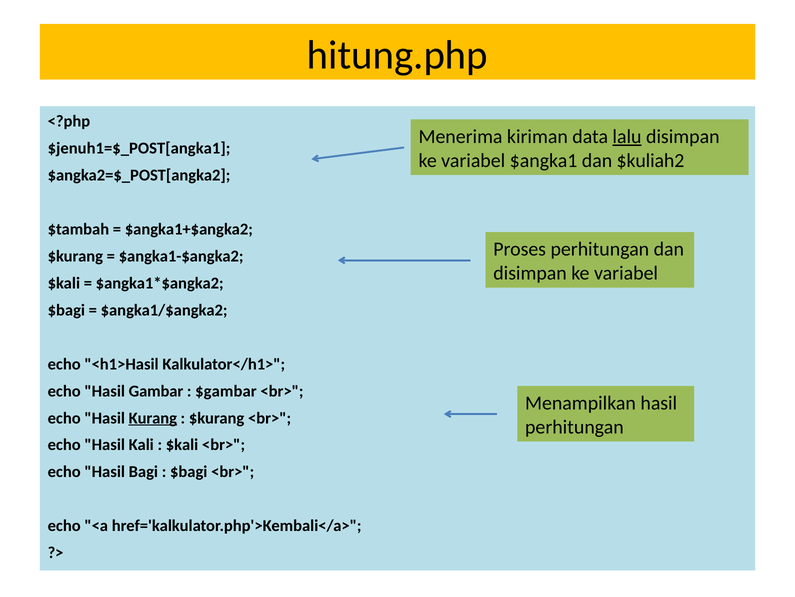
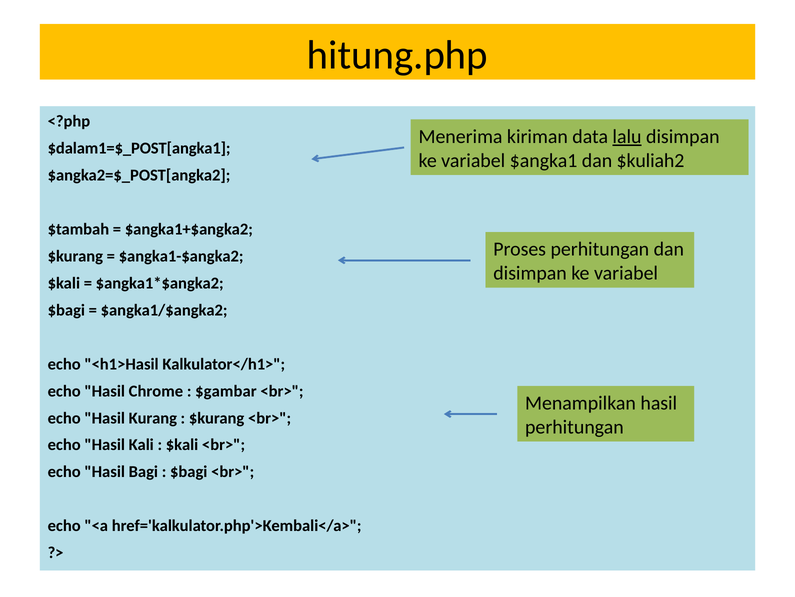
$jenuh1=$_POST[angka1: $jenuh1=$_POST[angka1 -> $dalam1=$_POST[angka1
Gambar: Gambar -> Chrome
Kurang underline: present -> none
